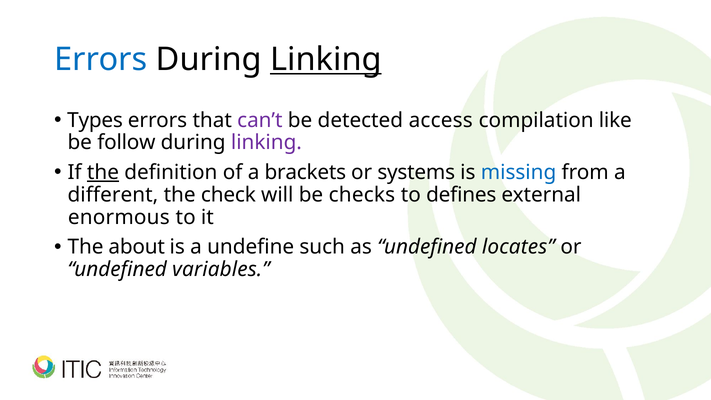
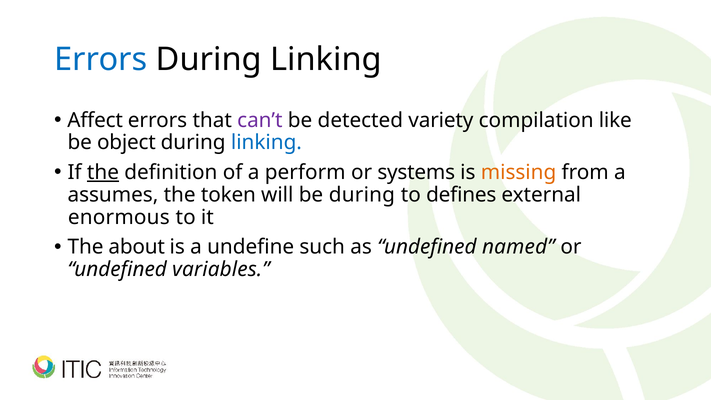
Linking at (326, 60) underline: present -> none
Types: Types -> Affect
access: access -> variety
follow: follow -> object
linking at (266, 143) colour: purple -> blue
brackets: brackets -> perform
missing colour: blue -> orange
different: different -> assumes
check: check -> token
be checks: checks -> during
locates: locates -> named
